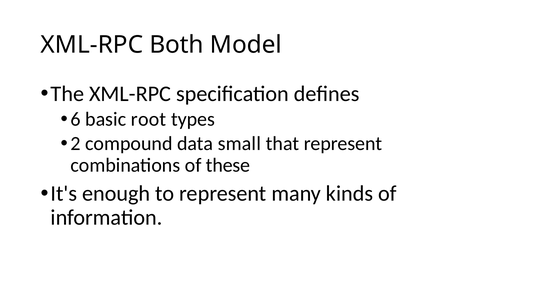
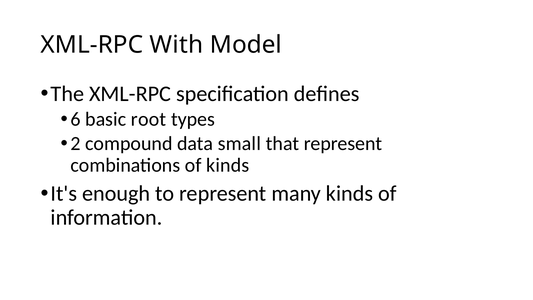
Both: Both -> With
of these: these -> kinds
